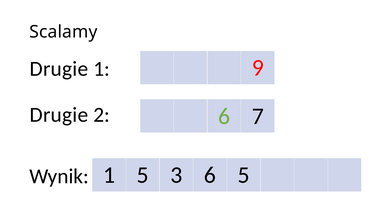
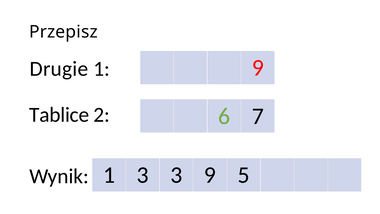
Scalamy: Scalamy -> Przepisz
Drugie at (59, 115): Drugie -> Tablice
1 5: 5 -> 3
3 6: 6 -> 9
